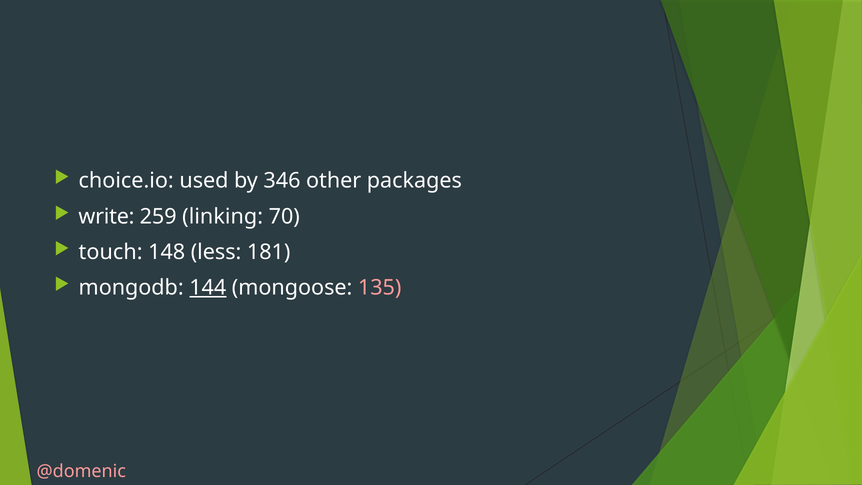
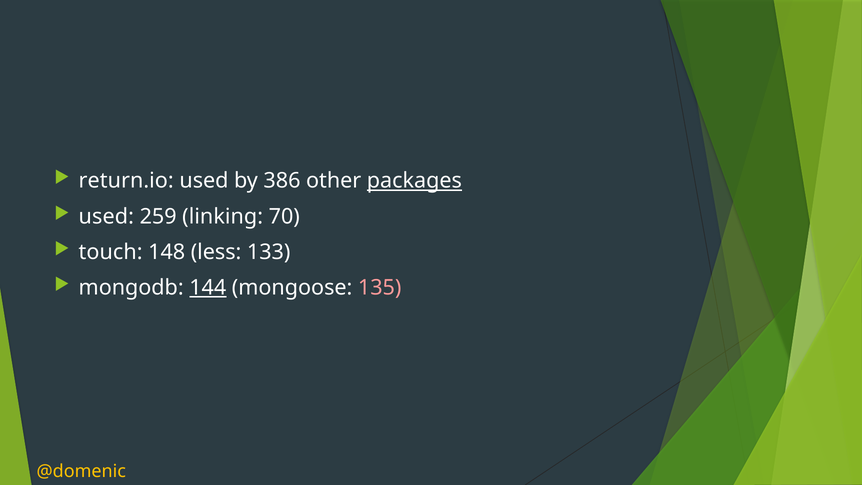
choice.io: choice.io -> return.io
346: 346 -> 386
packages underline: none -> present
write at (106, 216): write -> used
181: 181 -> 133
@domenic colour: pink -> yellow
